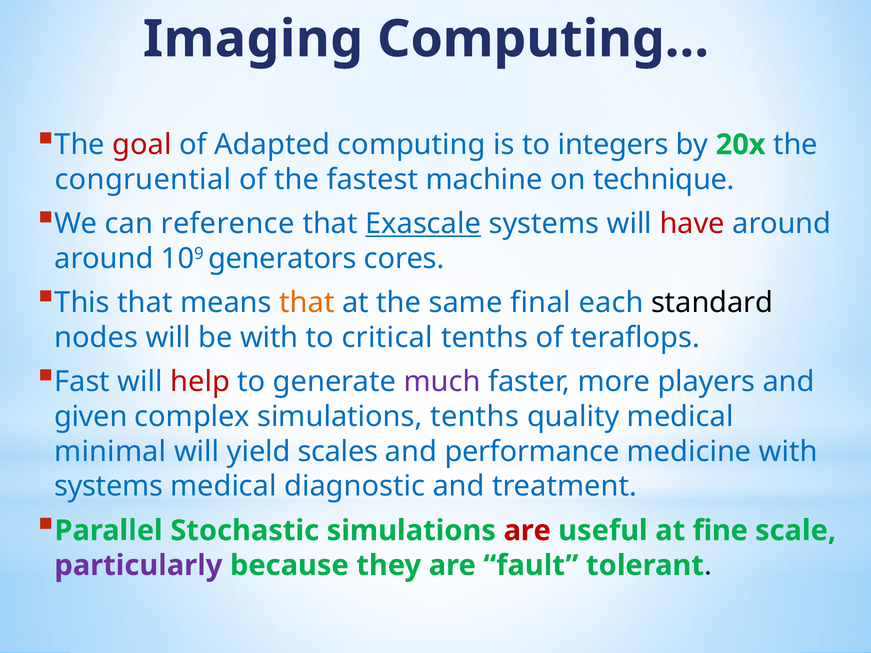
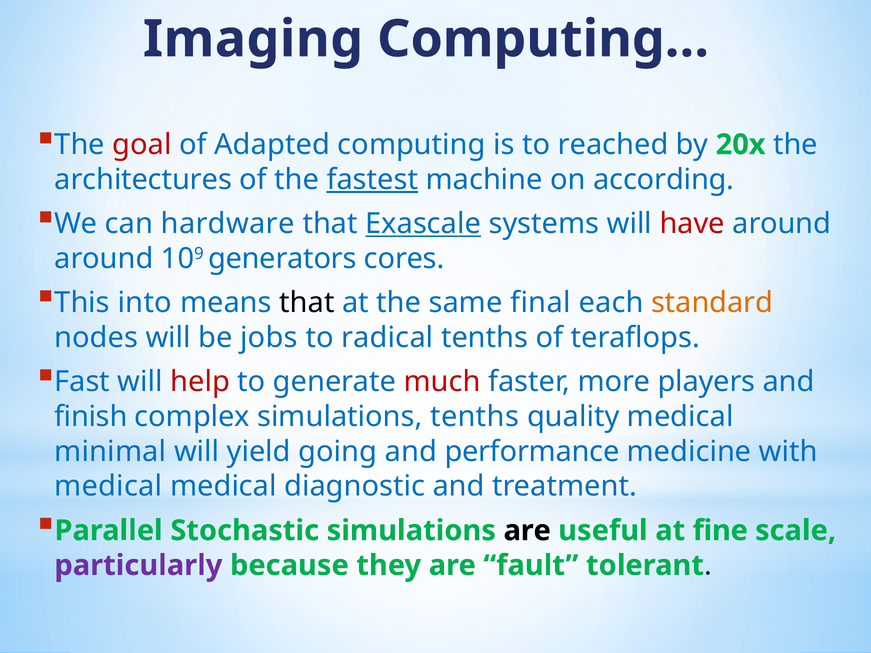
integers: integers -> reached
congruential: congruential -> architectures
fastest underline: none -> present
technique: technique -> according
reference: reference -> hardware
This that: that -> into
that at (307, 303) colour: orange -> black
standard colour: black -> orange
be with: with -> jobs
critical: critical -> radical
much colour: purple -> red
given: given -> finish
scales: scales -> going
systems at (109, 487): systems -> medical
are at (527, 531) colour: red -> black
